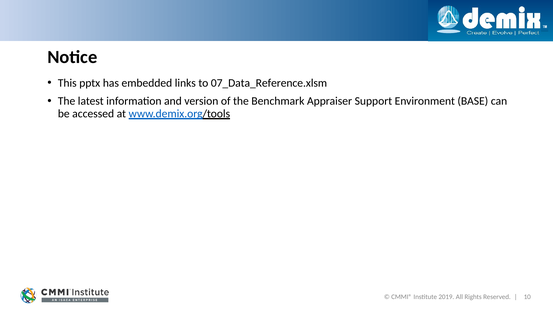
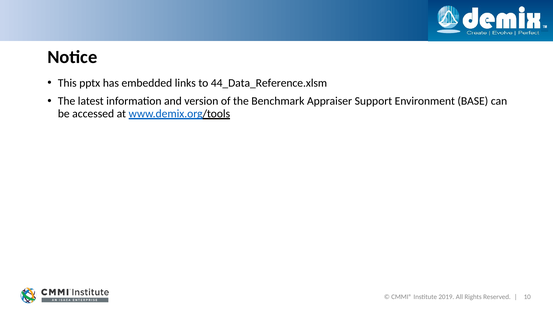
07_Data_Reference.xlsm: 07_Data_Reference.xlsm -> 44_Data_Reference.xlsm
